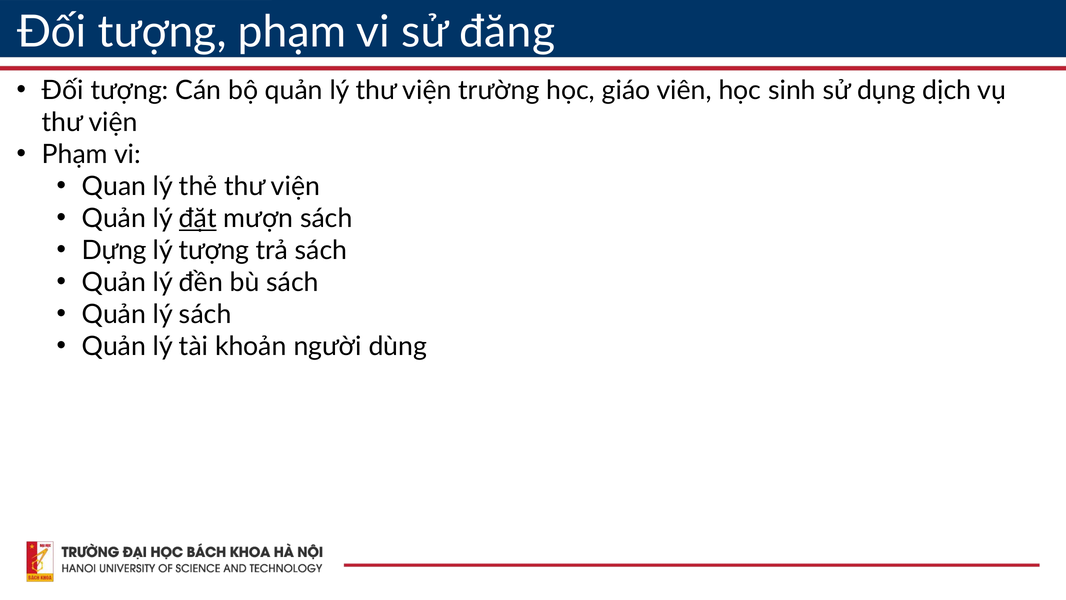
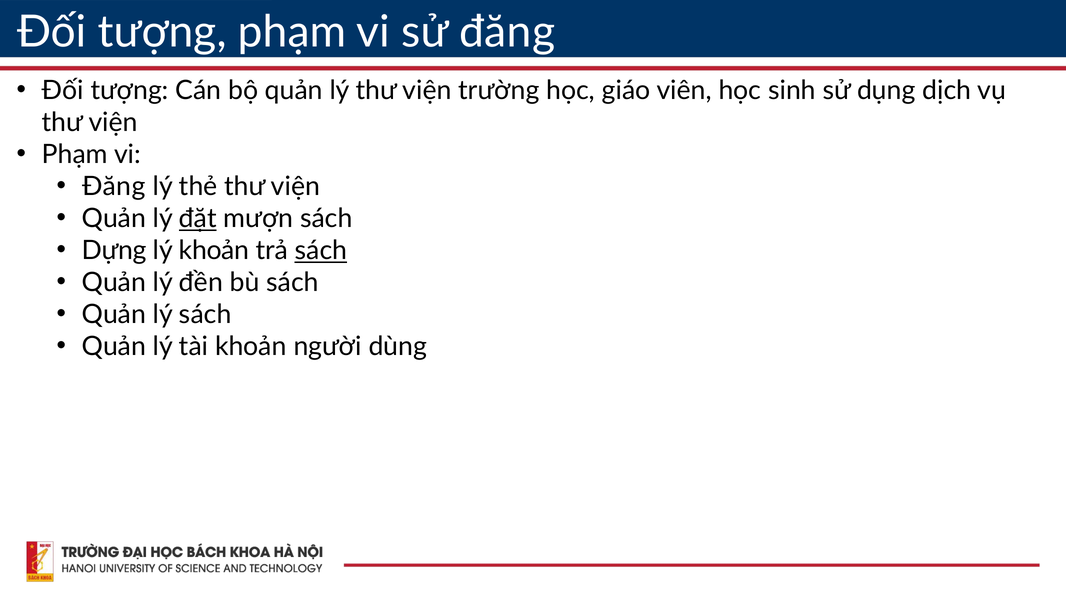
Quan at (114, 187): Quan -> Đăng
lý tượng: tượng -> khoản
sách at (321, 251) underline: none -> present
